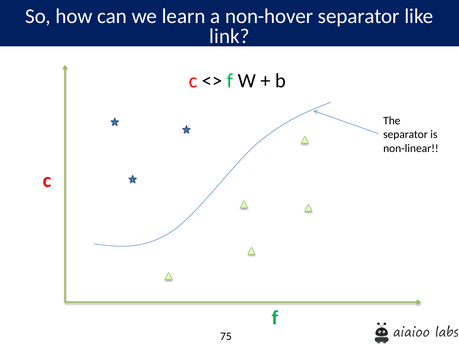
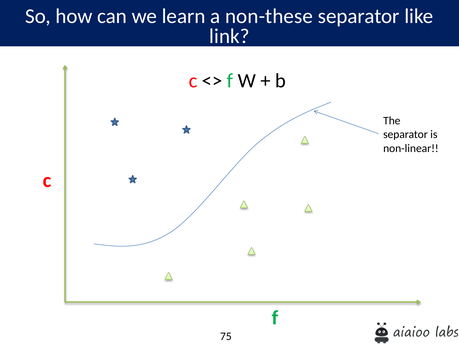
non-hover: non-hover -> non-these
